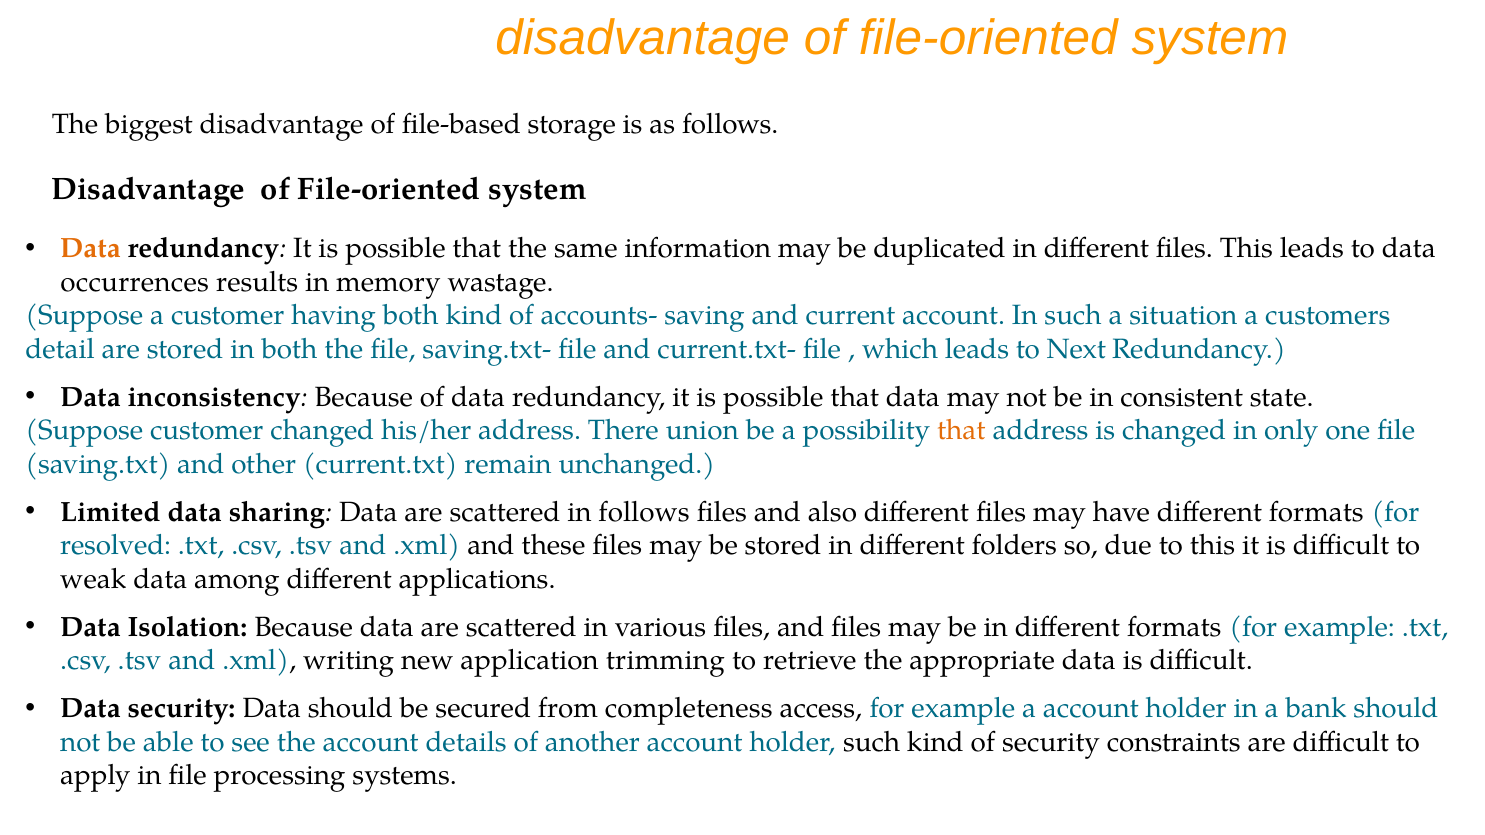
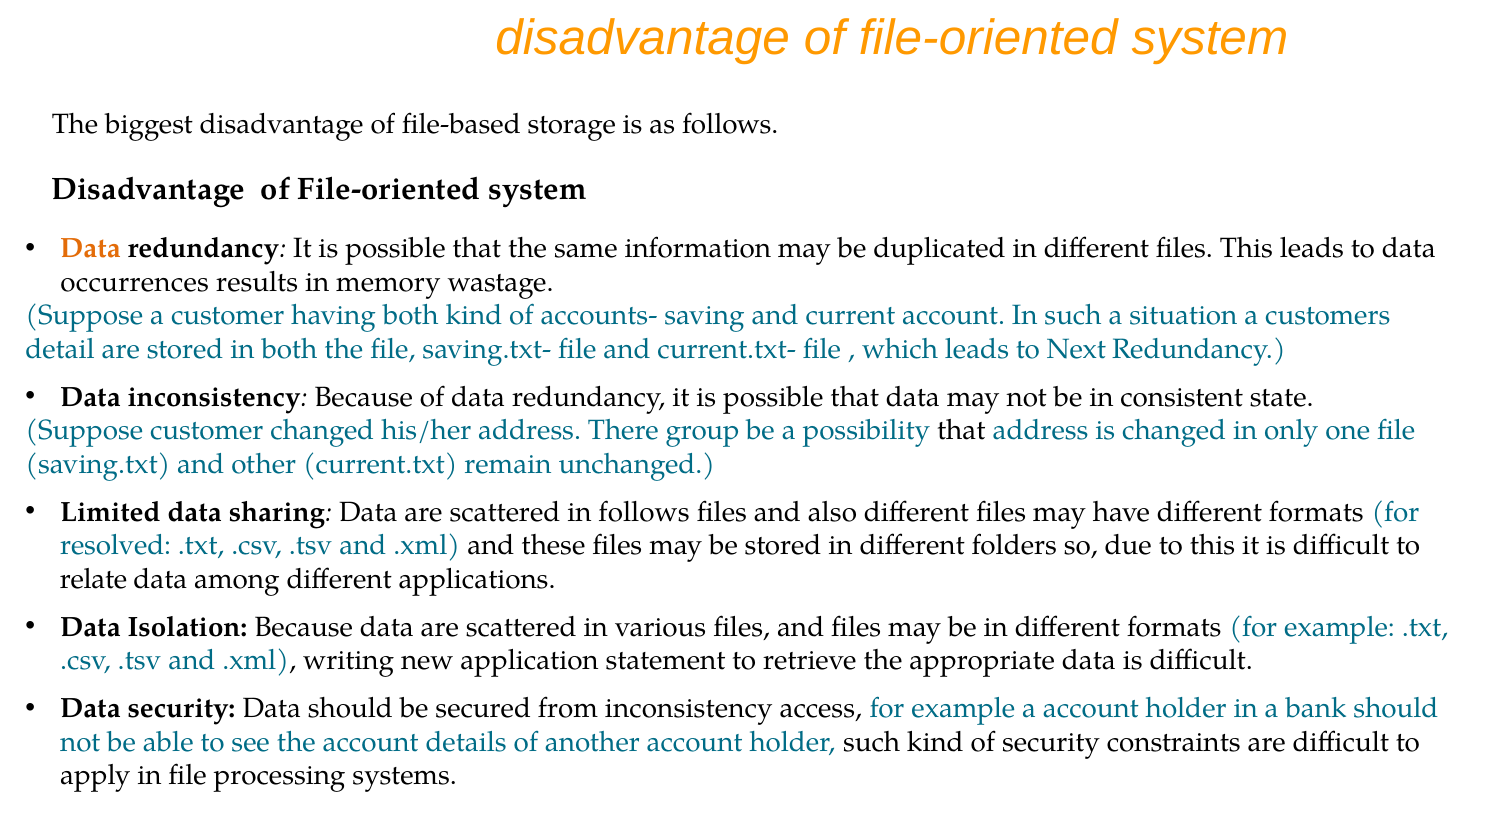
union: union -> group
that at (961, 431) colour: orange -> black
weak: weak -> relate
trimming: trimming -> statement
from completeness: completeness -> inconsistency
